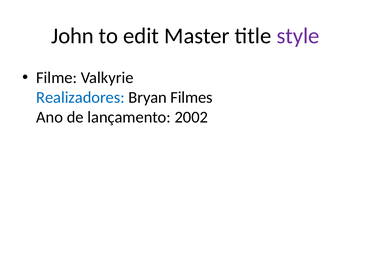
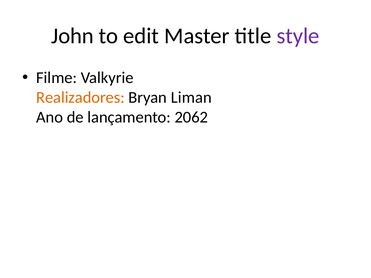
Realizadores colour: blue -> orange
Filmes: Filmes -> Liman
2002: 2002 -> 2062
